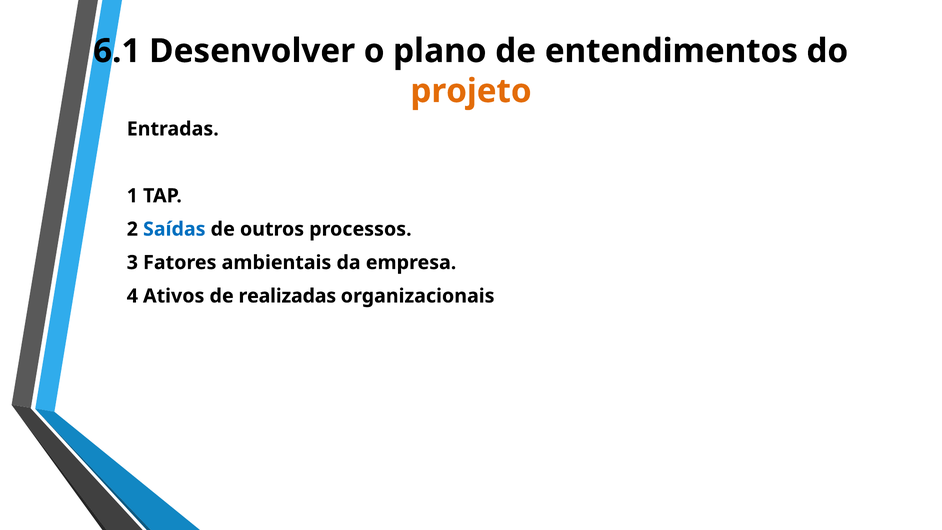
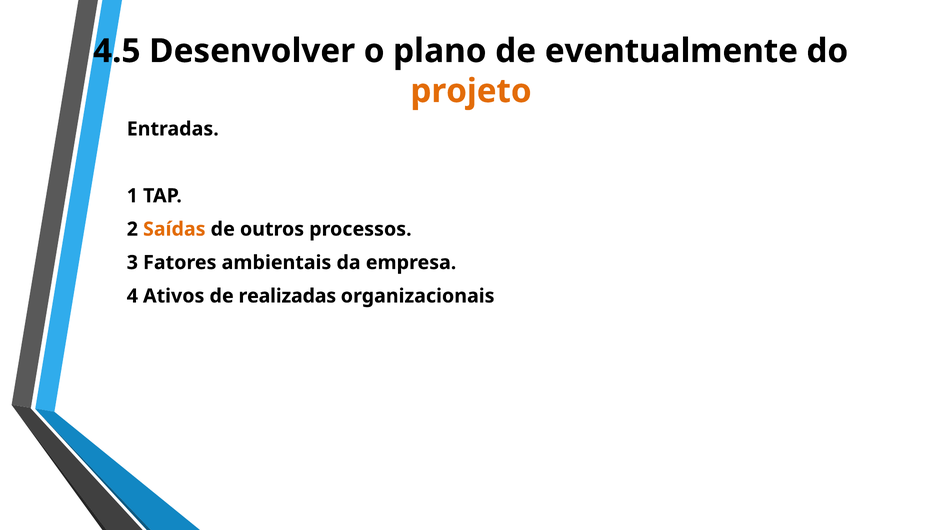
6.1: 6.1 -> 4.5
entendimentos: entendimentos -> eventualmente
Saídas colour: blue -> orange
